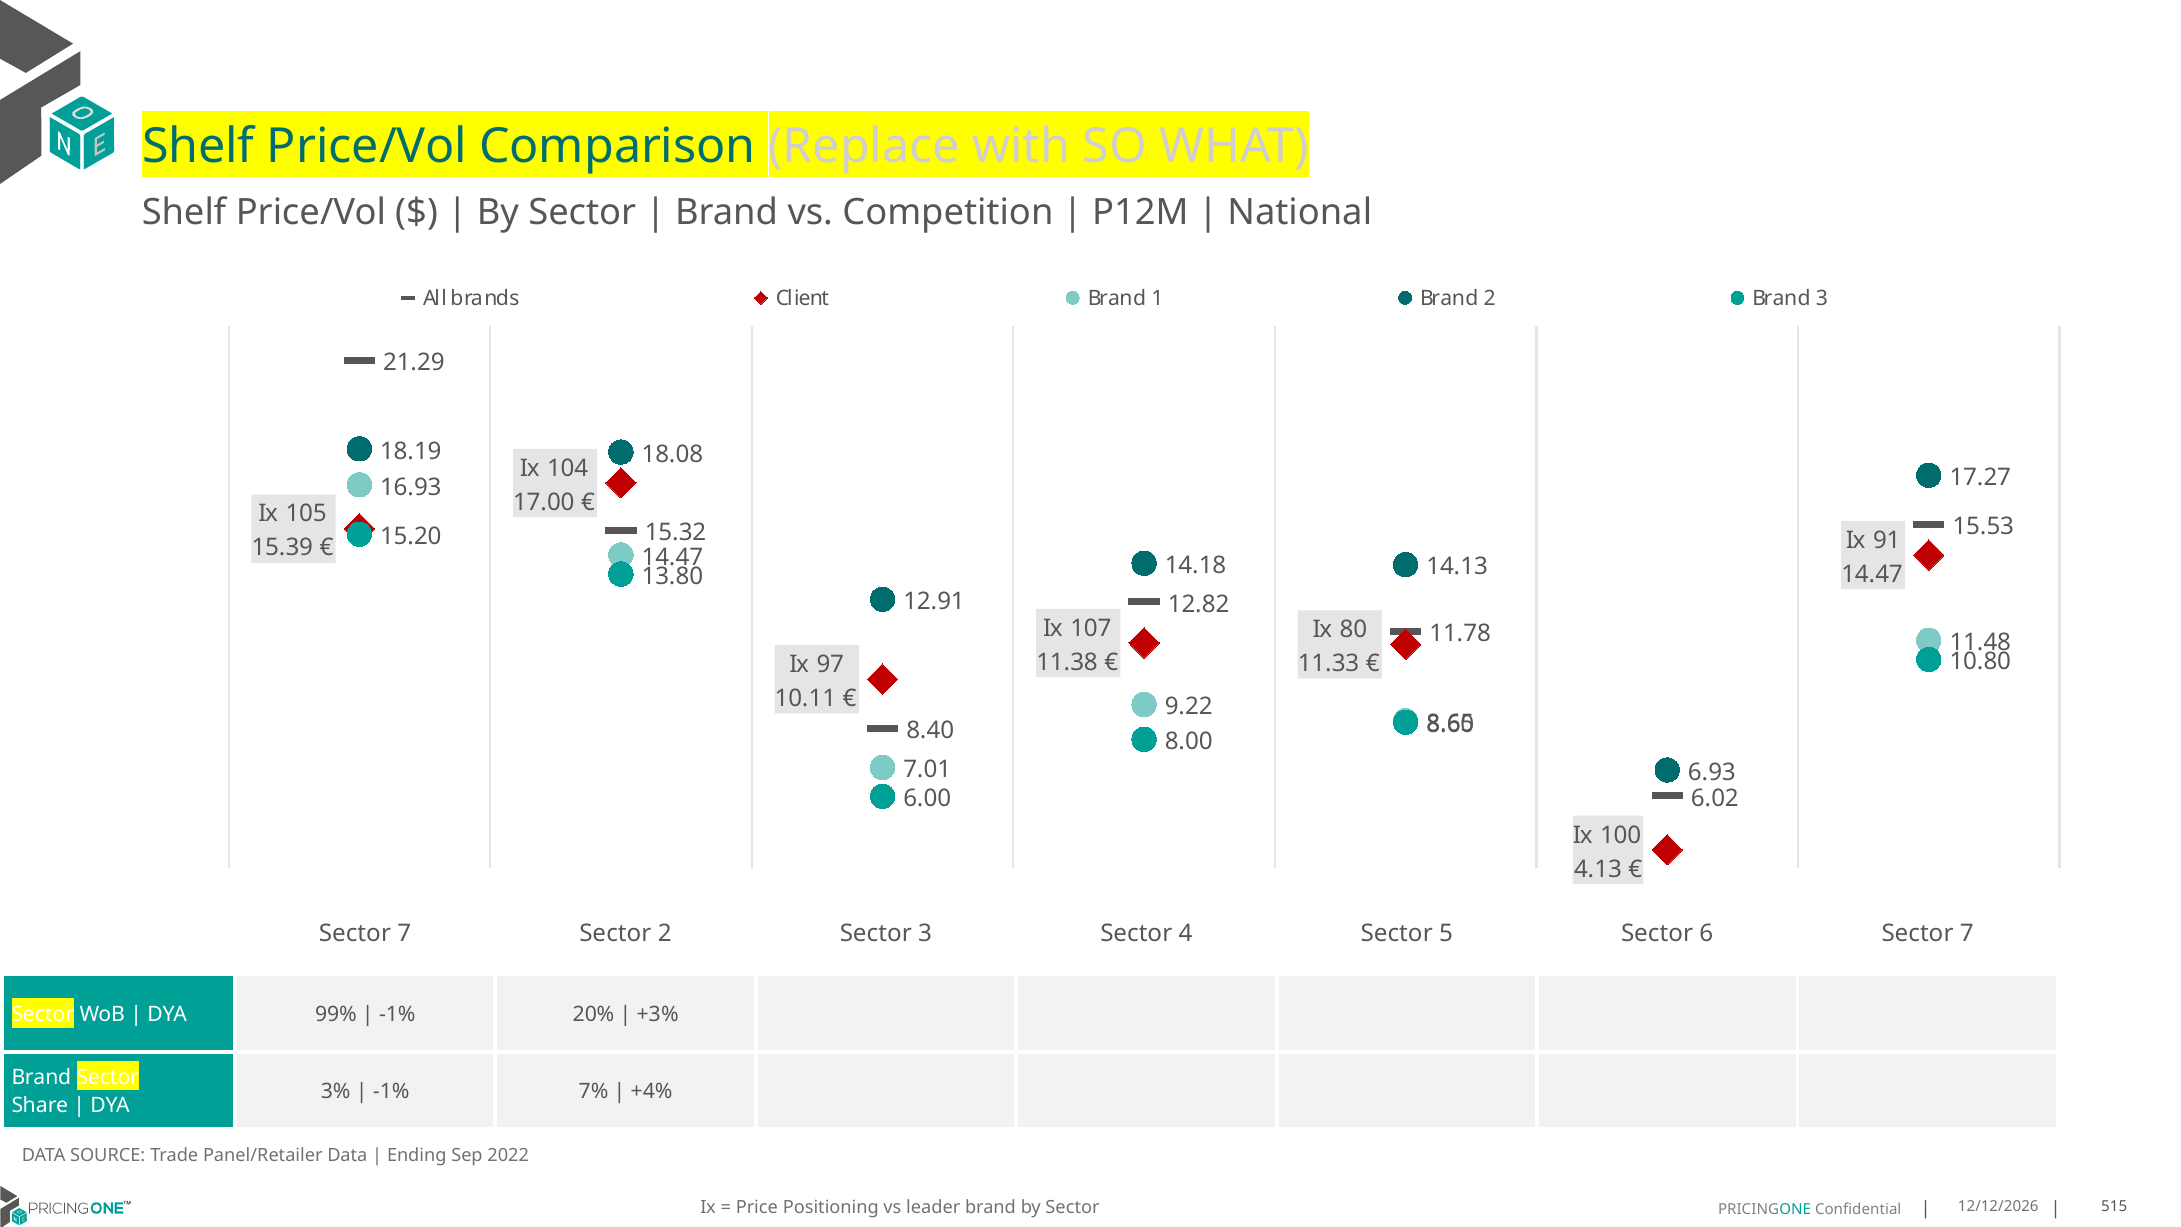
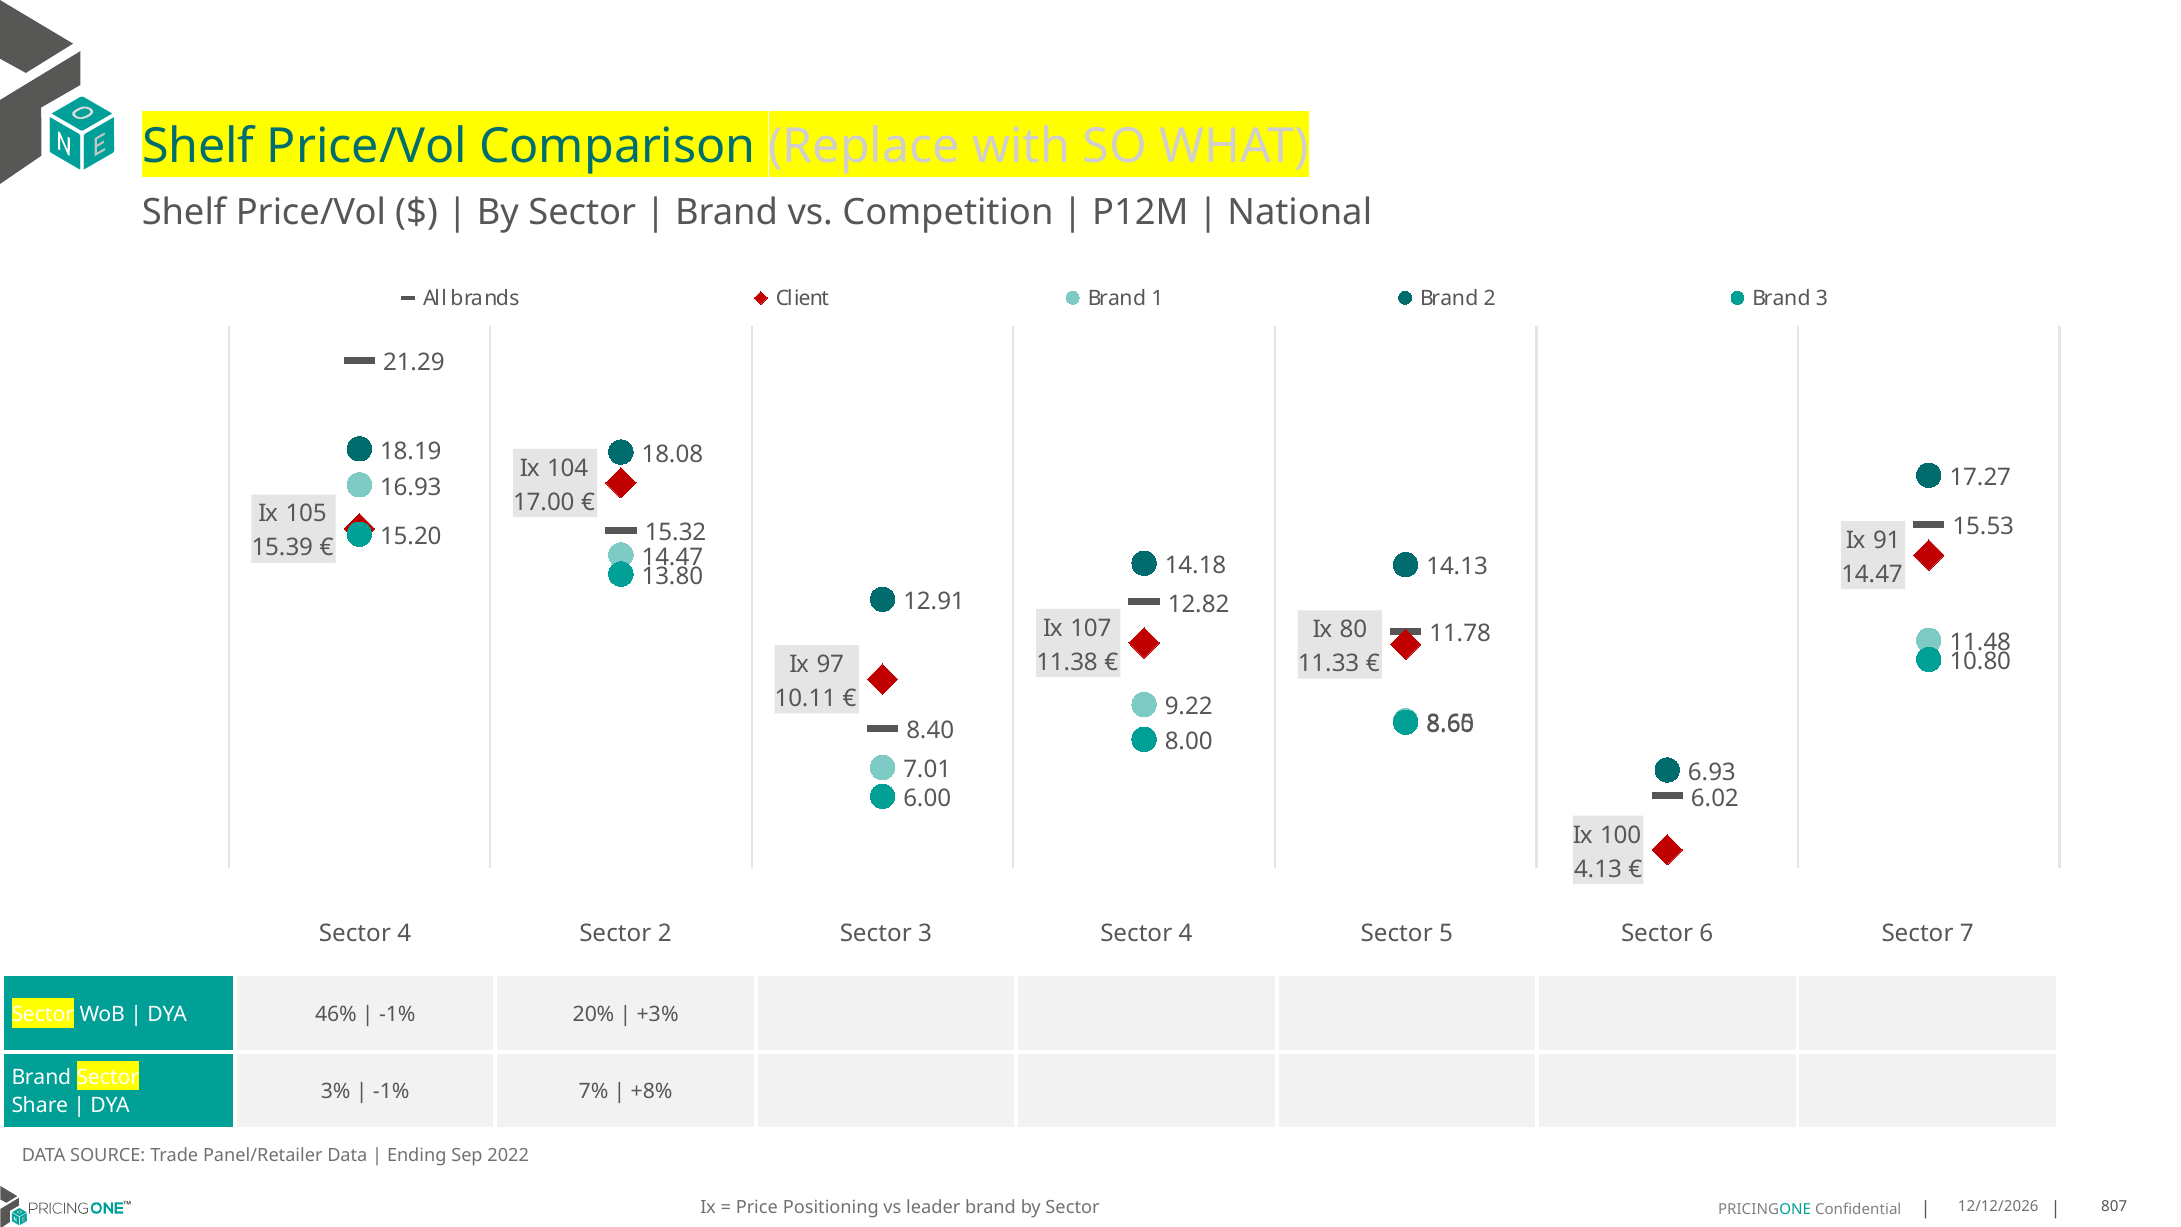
7 at (404, 934): 7 -> 4
99%: 99% -> 46%
+4%: +4% -> +8%
515: 515 -> 807
